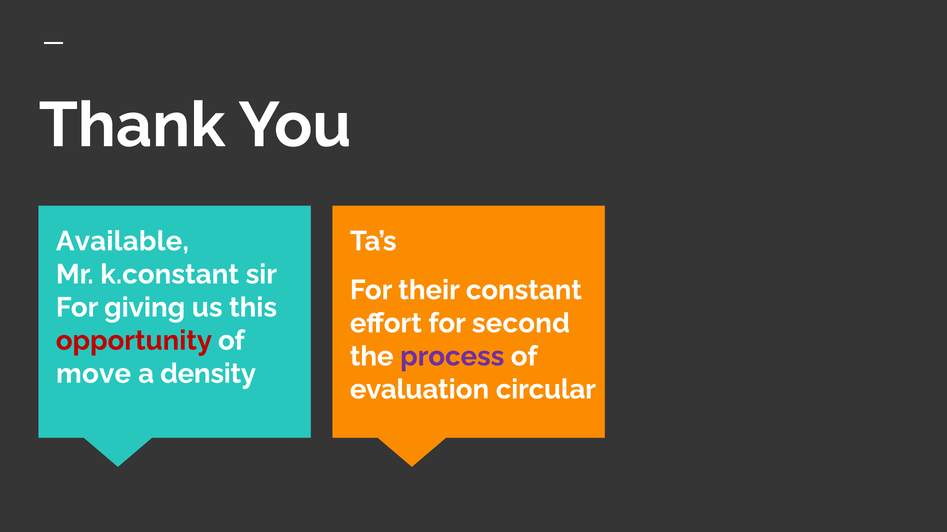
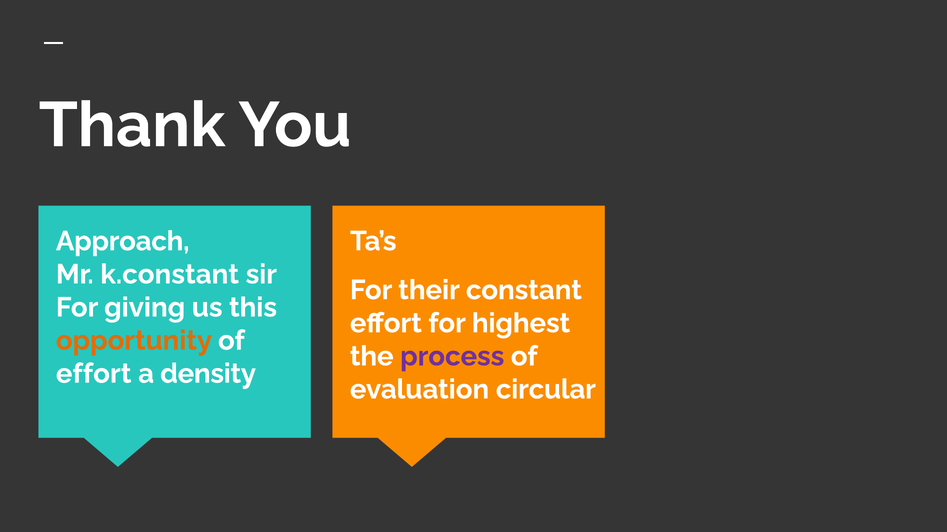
Available: Available -> Approach
second: second -> highest
opportunity colour: red -> orange
move at (94, 374): move -> effort
